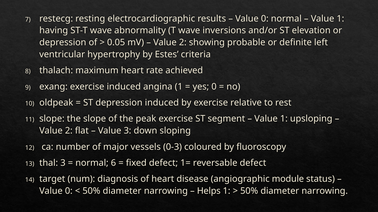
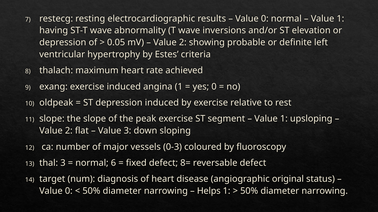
1=: 1= -> 8=
module: module -> original
